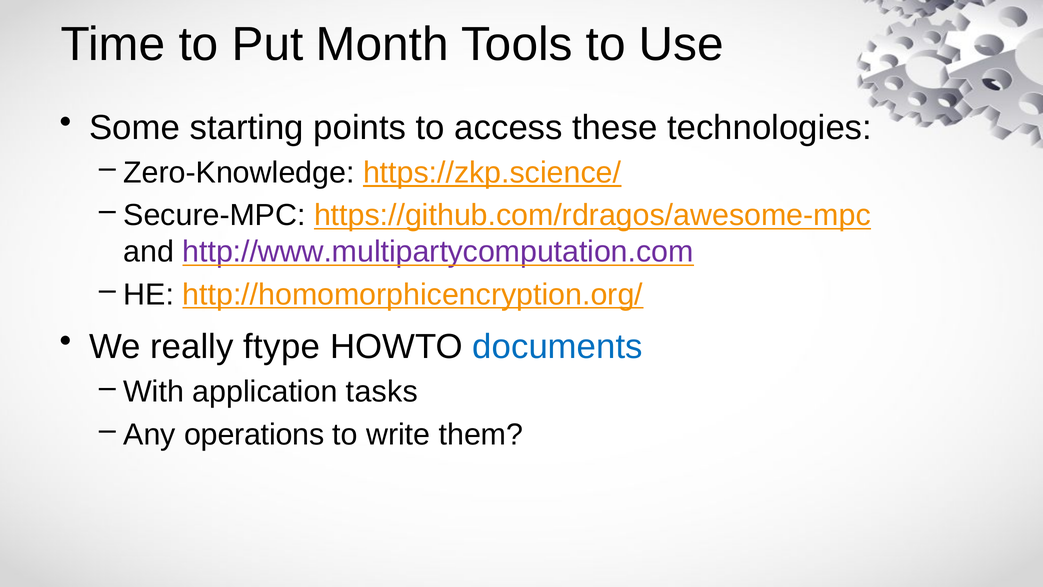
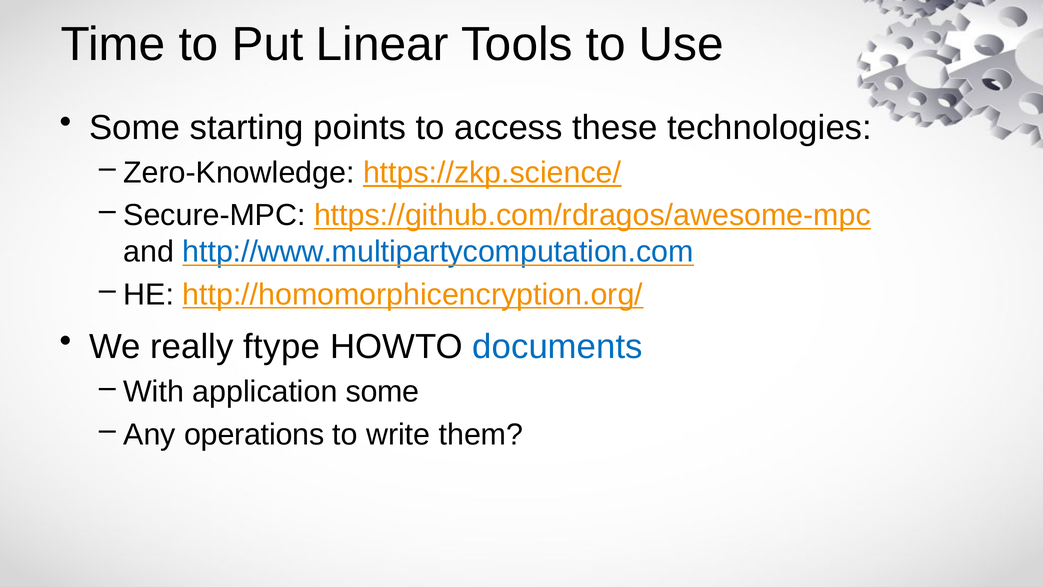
Month: Month -> Linear
http://www.multipartycomputation.com colour: purple -> blue
application tasks: tasks -> some
